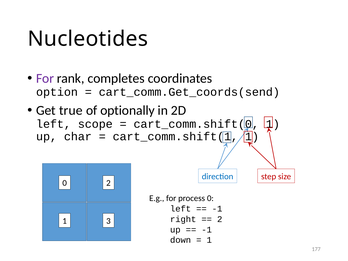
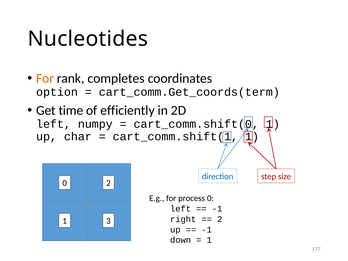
For at (45, 78) colour: purple -> orange
cart_comm.Get_coords(send: cart_comm.Get_coords(send -> cart_comm.Get_coords(term
true: true -> time
optionally: optionally -> efficiently
scope: scope -> numpy
